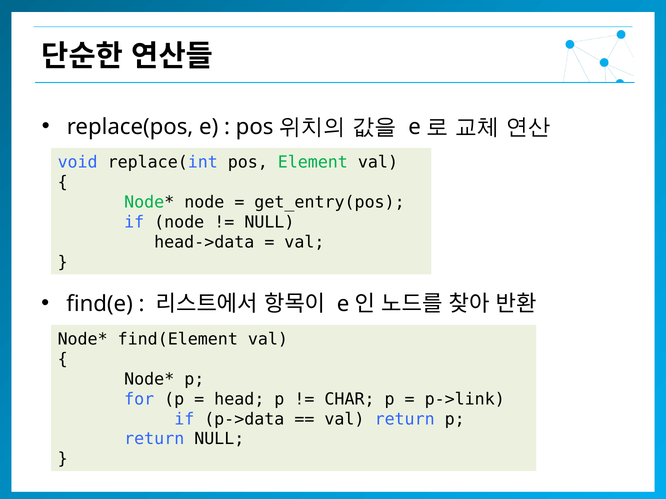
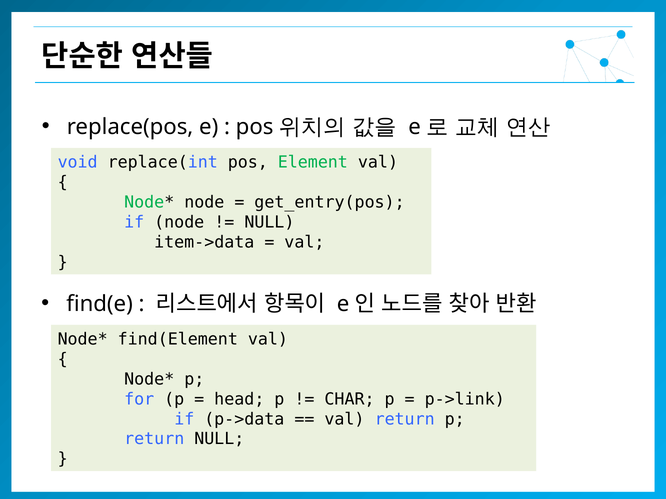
head->data: head->data -> item->data
